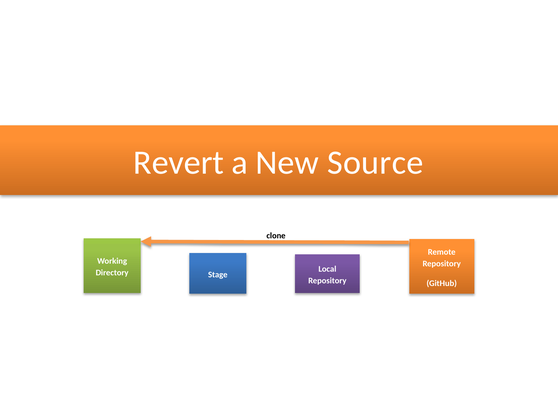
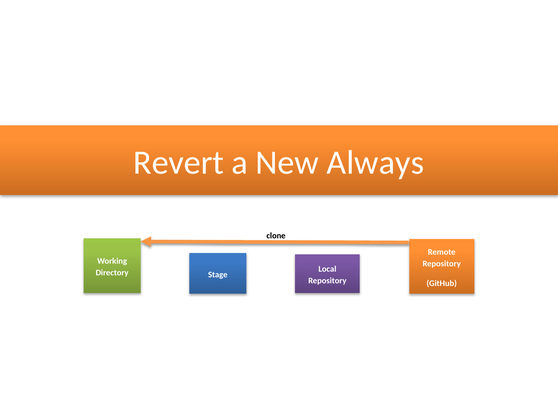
Source: Source -> Always
